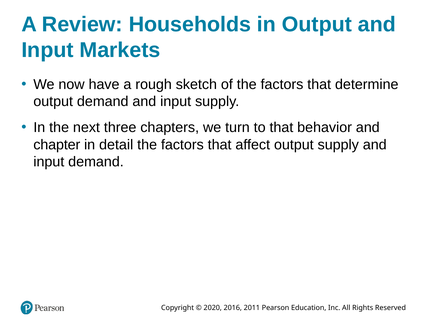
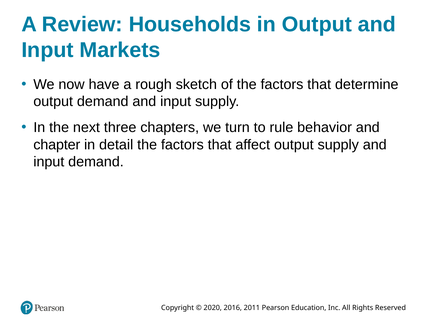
to that: that -> rule
